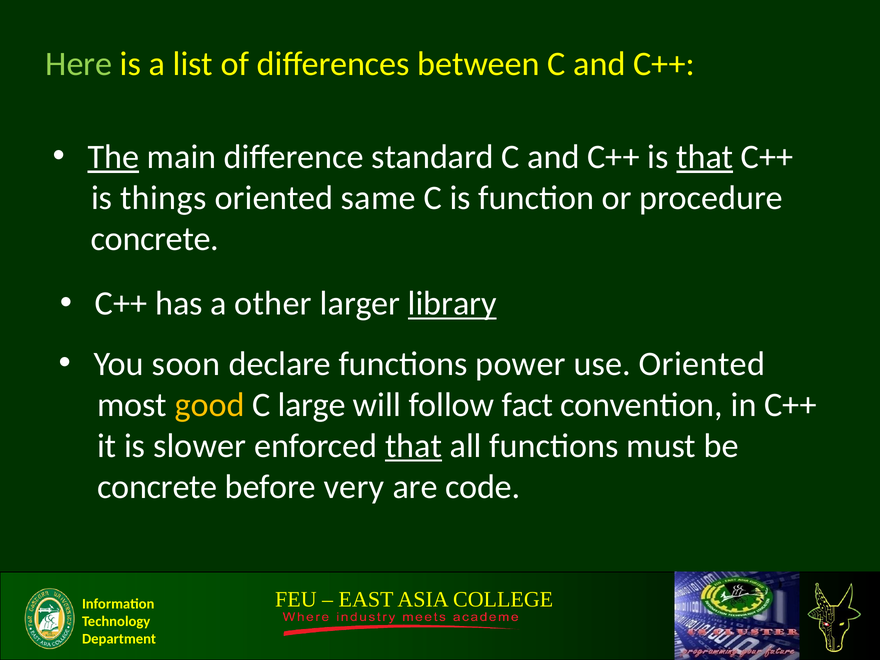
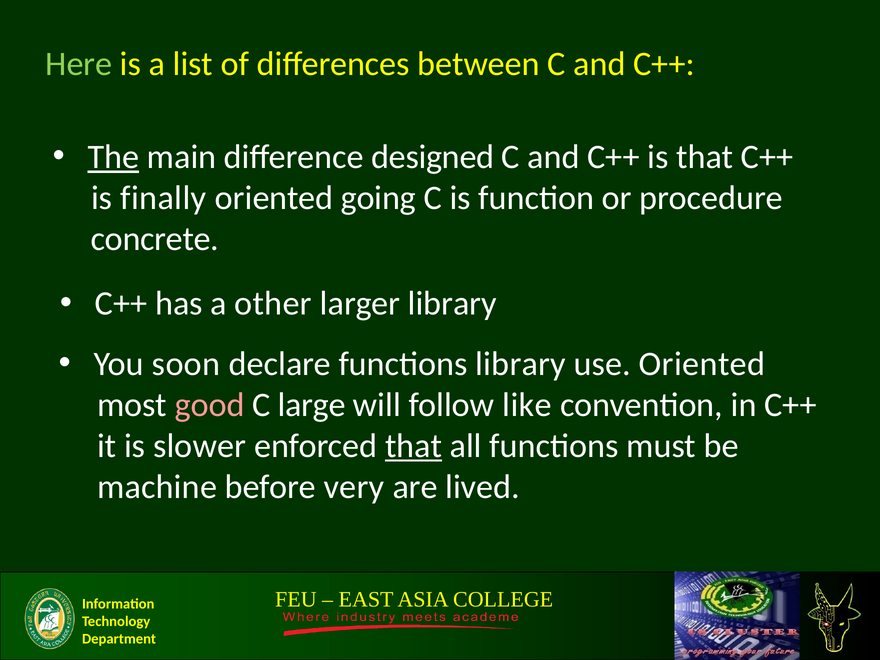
standard: standard -> designed
that at (705, 157) underline: present -> none
things: things -> finally
same: same -> going
library at (452, 304) underline: present -> none
functions power: power -> library
good colour: yellow -> pink
fact: fact -> like
concrete at (157, 487): concrete -> machine
code: code -> lived
